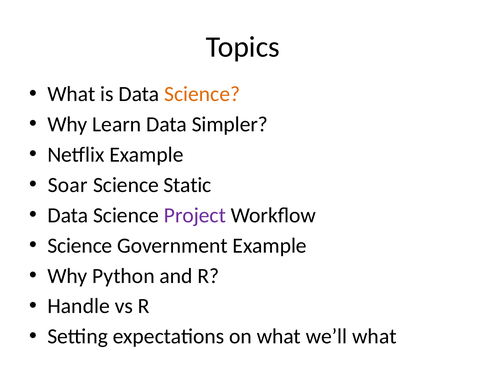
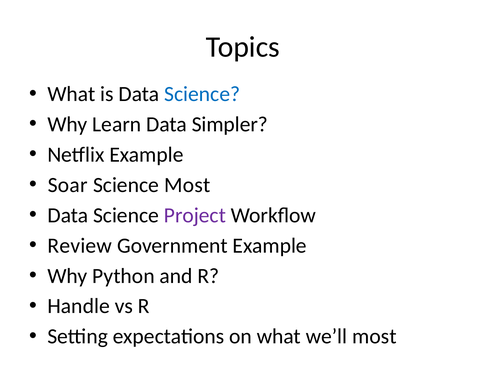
Science at (202, 94) colour: orange -> blue
Science Static: Static -> Most
Science at (80, 245): Science -> Review
we’ll what: what -> most
